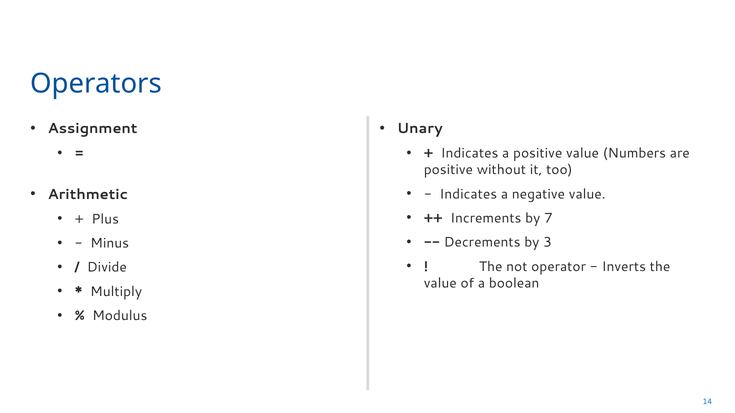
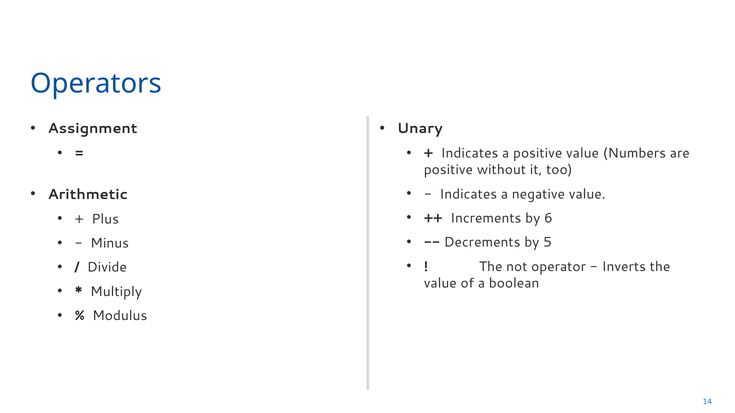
7: 7 -> 6
3: 3 -> 5
